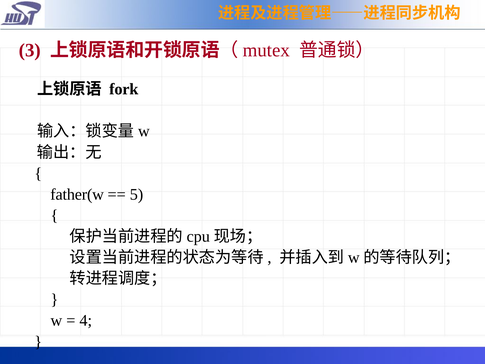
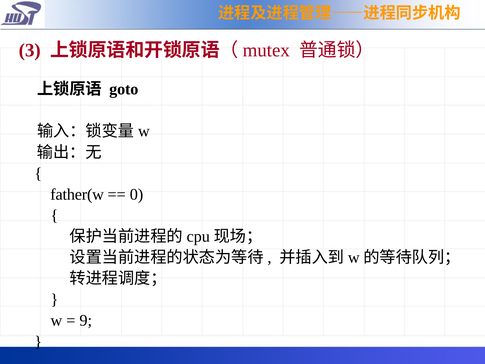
fork: fork -> goto
5: 5 -> 0
4: 4 -> 9
